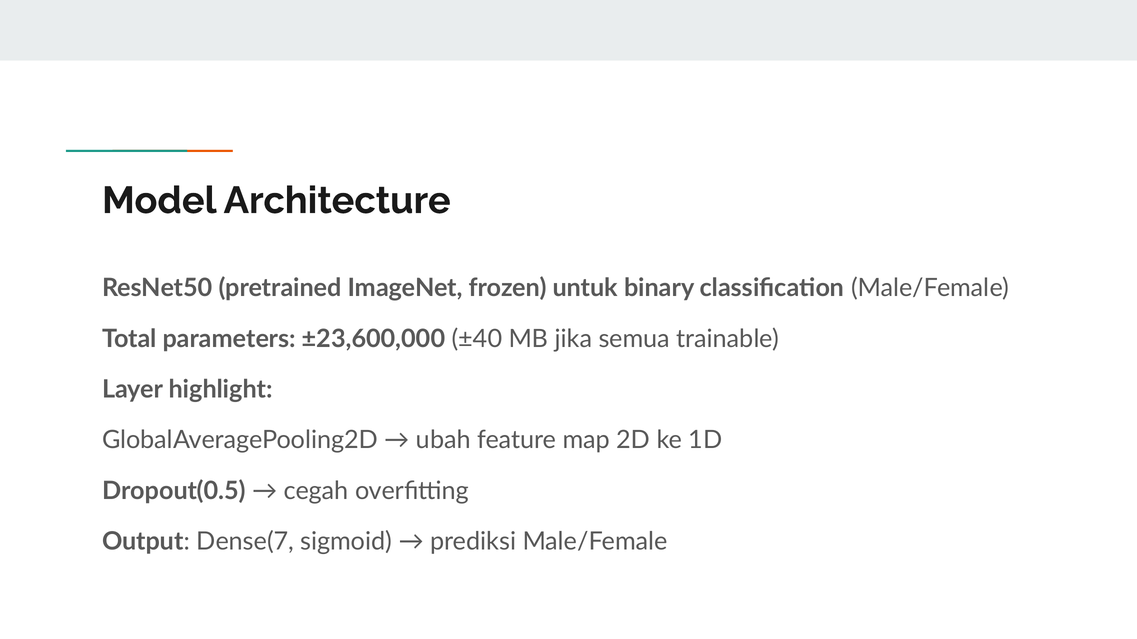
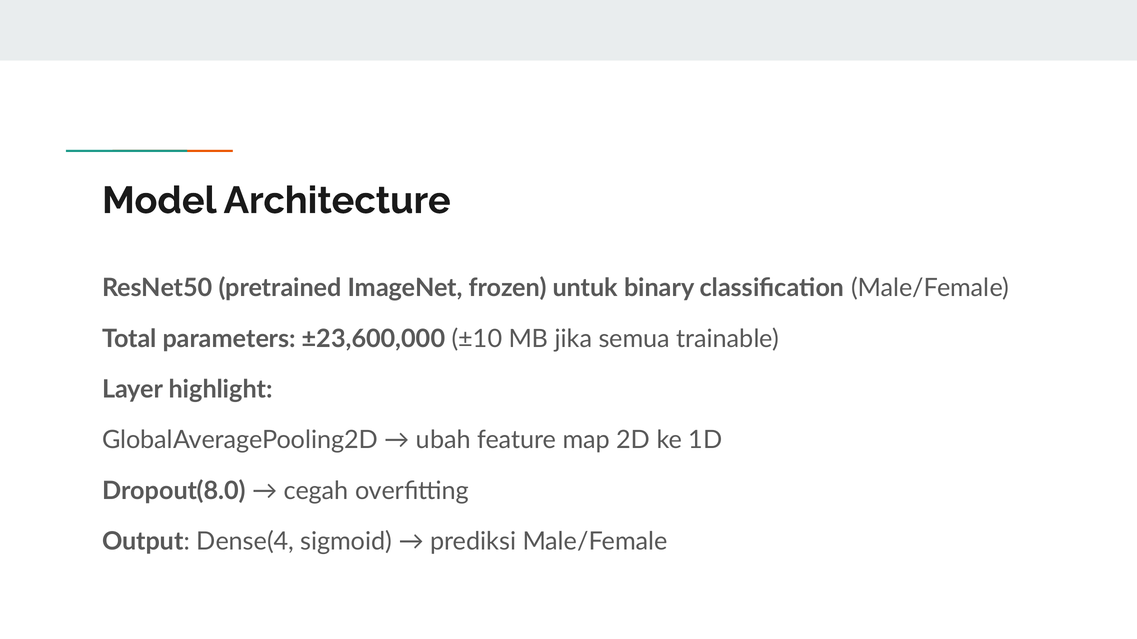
±40: ±40 -> ±10
Dropout(0.5: Dropout(0.5 -> Dropout(8.0
Dense(7: Dense(7 -> Dense(4
